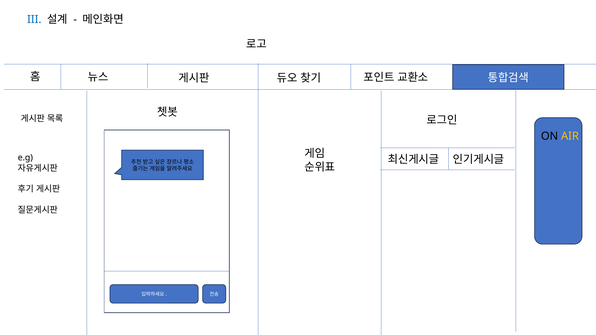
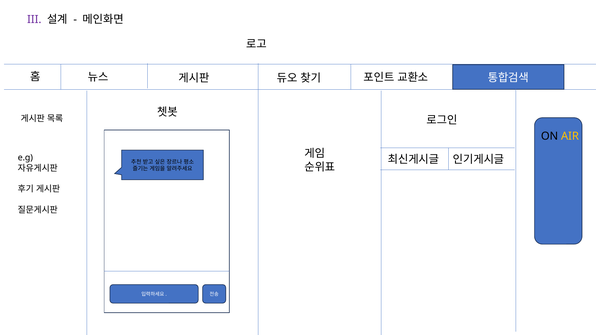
III colour: blue -> purple
